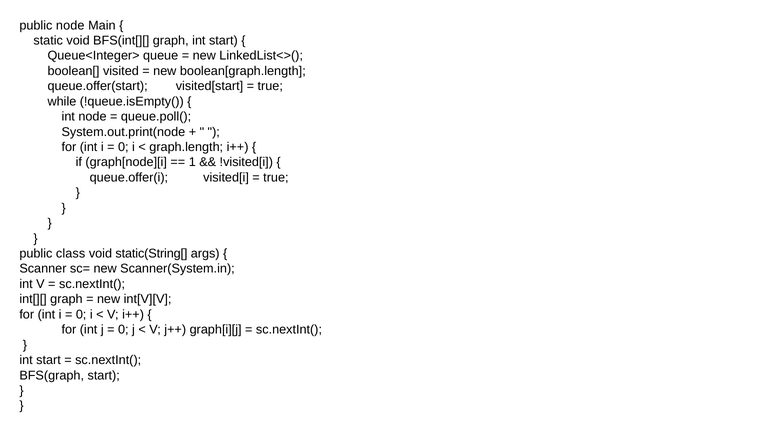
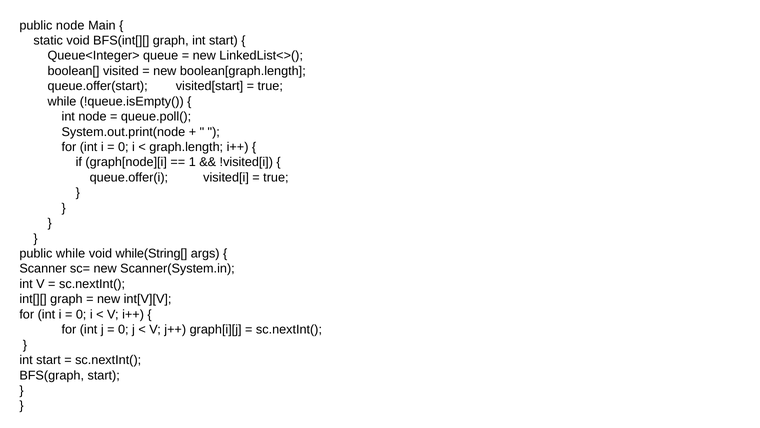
public class: class -> while
static(String[: static(String[ -> while(String[
